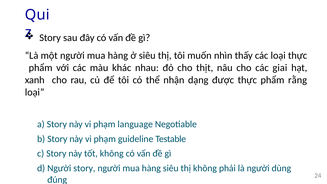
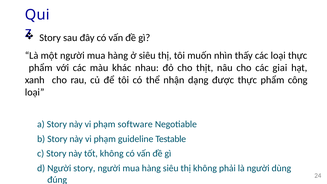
rằng: rằng -> công
language: language -> software
